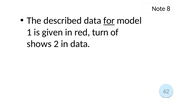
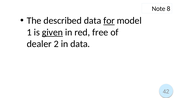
given underline: none -> present
turn: turn -> free
shows: shows -> dealer
